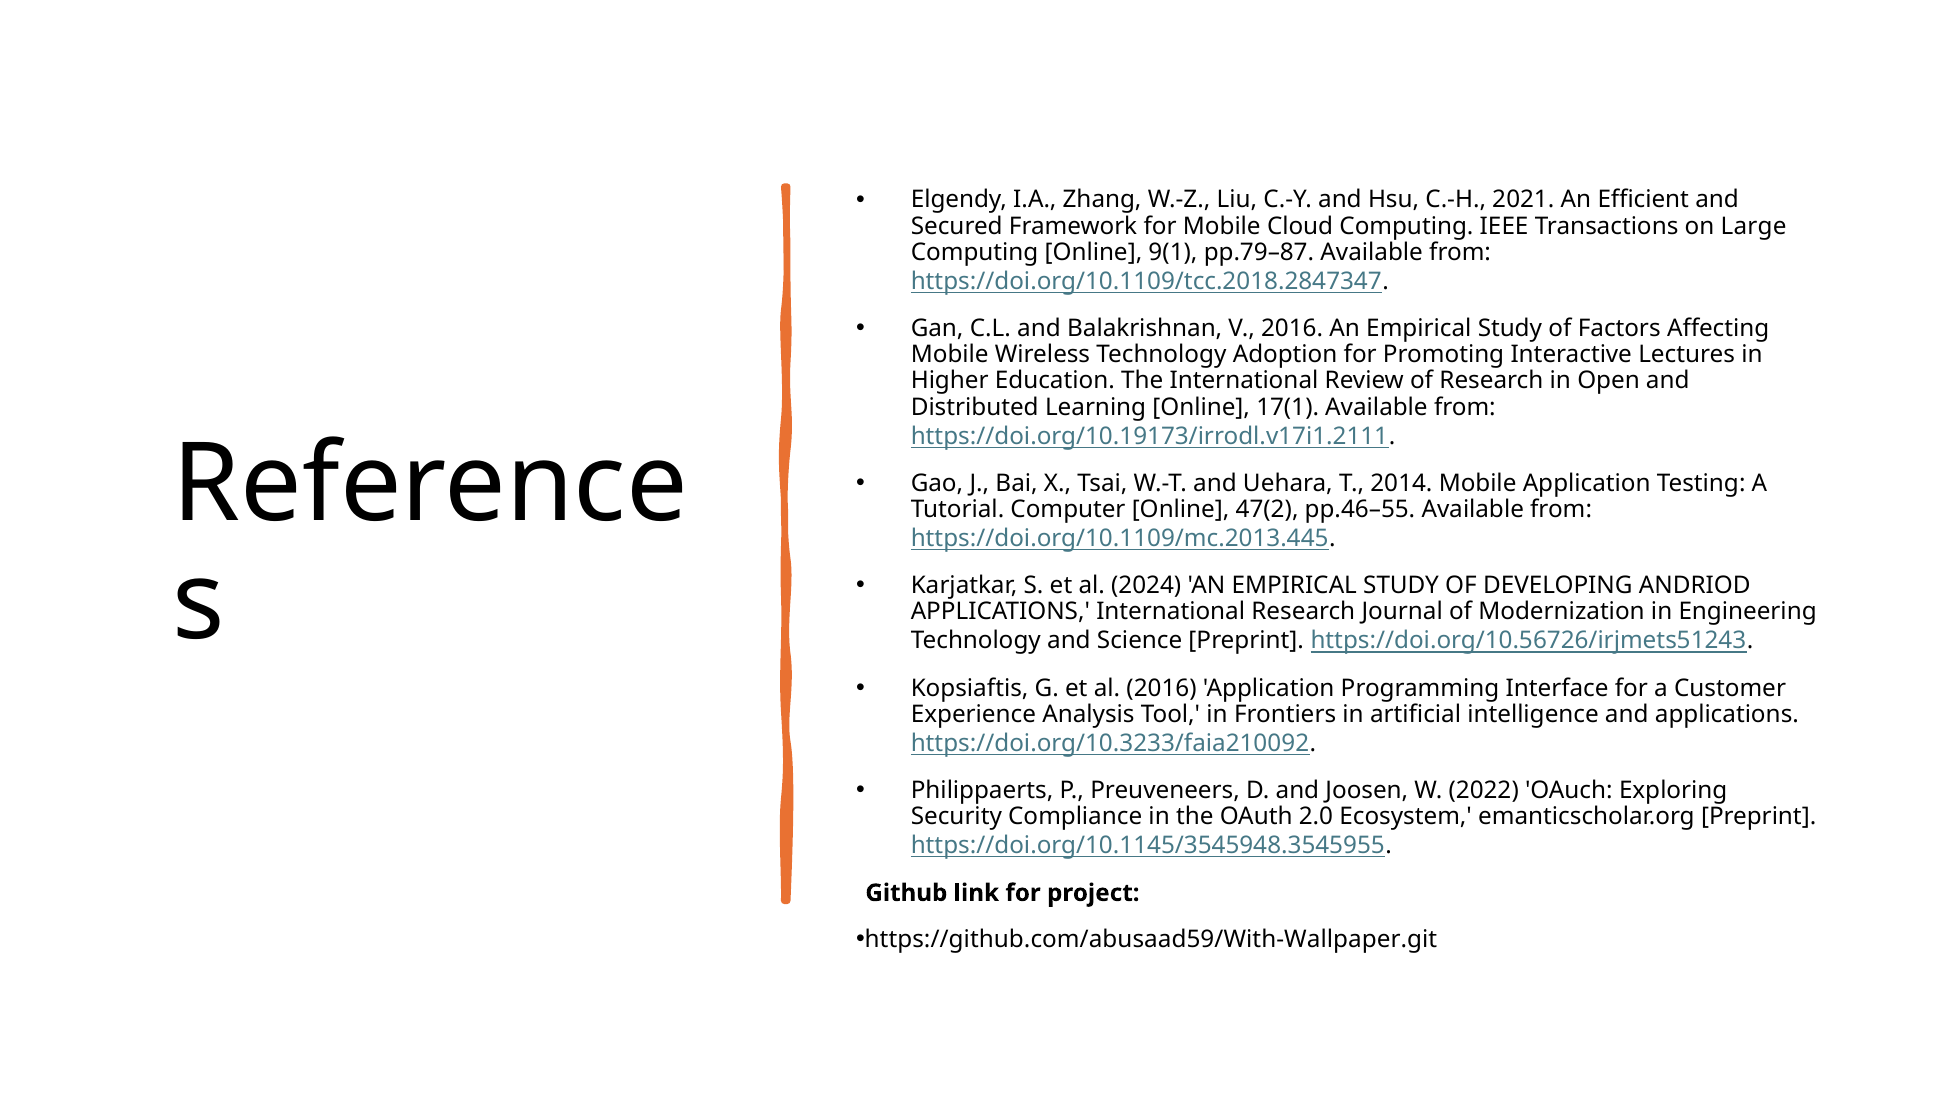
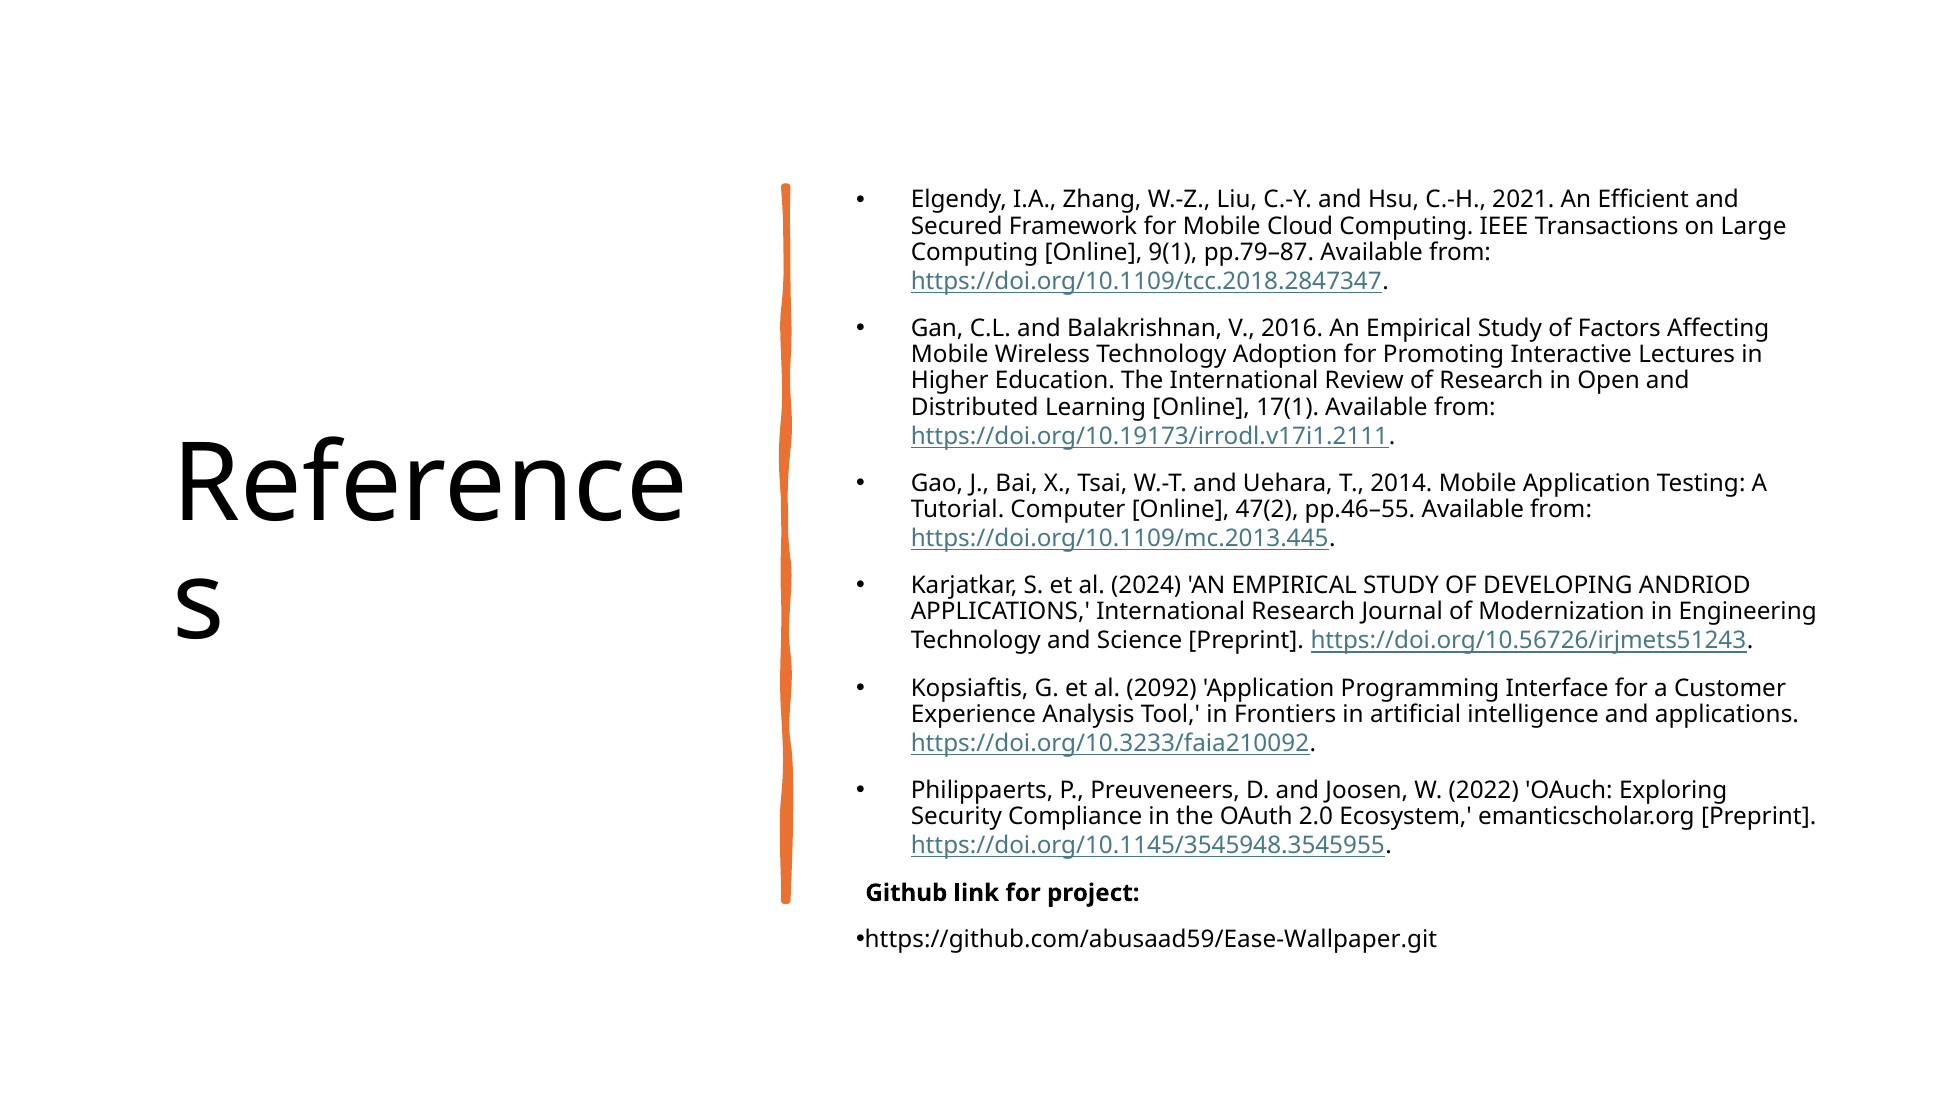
al 2016: 2016 -> 2092
https://github.com/abusaad59/With-Wallpaper.git: https://github.com/abusaad59/With-Wallpaper.git -> https://github.com/abusaad59/Ease-Wallpaper.git
